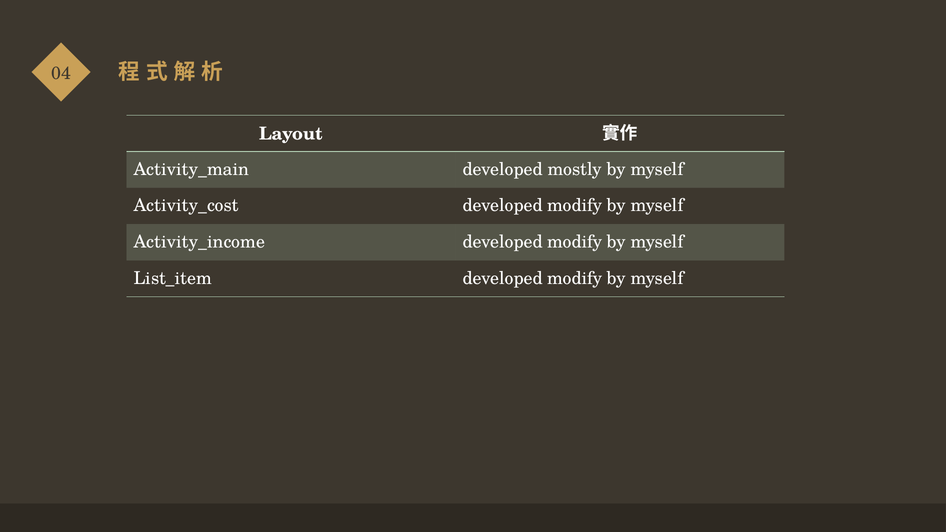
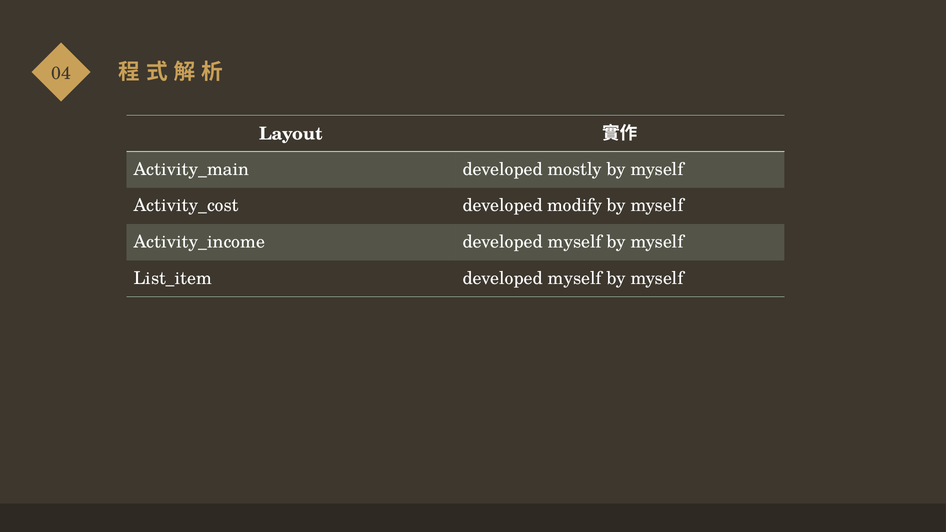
modify at (575, 242): modify -> myself
modify at (575, 278): modify -> myself
